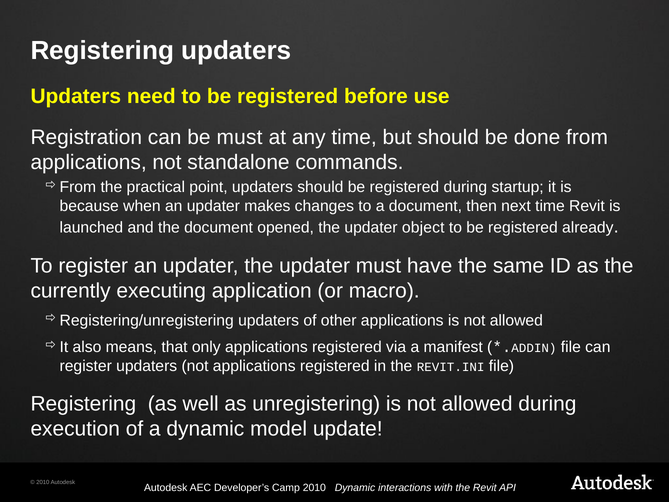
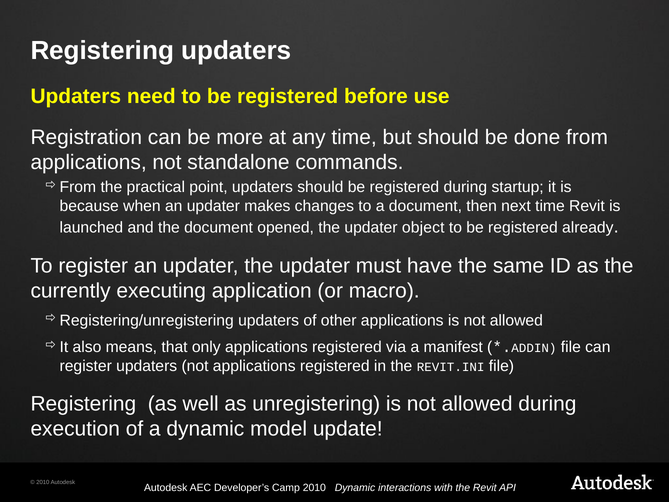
be must: must -> more
